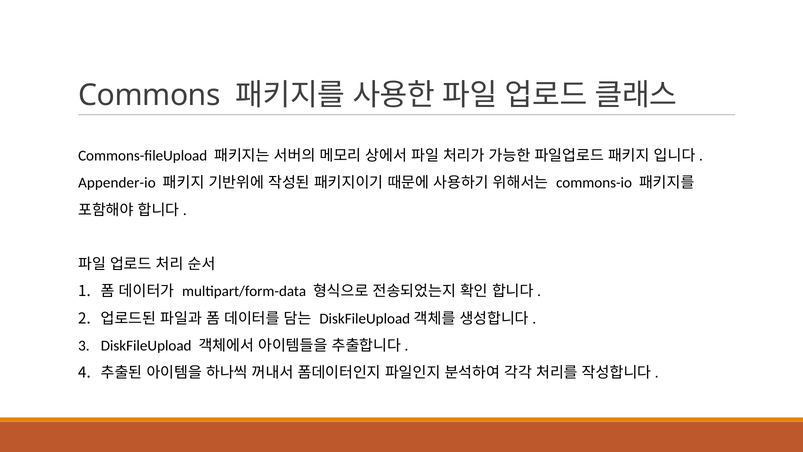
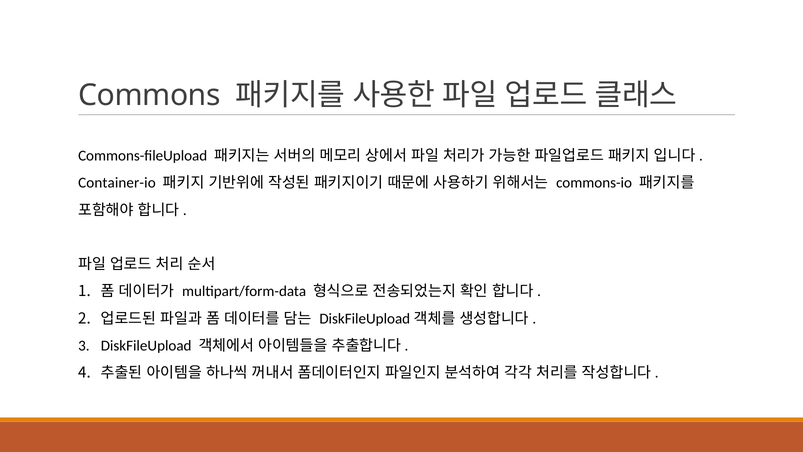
Appender-io: Appender-io -> Container-io
